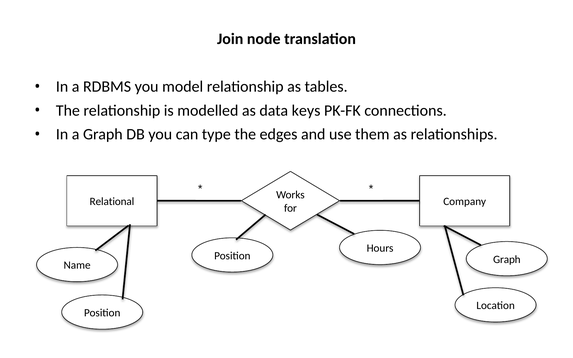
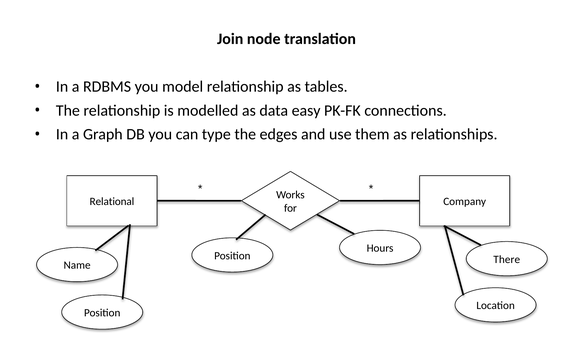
keys: keys -> easy
Graph at (507, 259): Graph -> There
